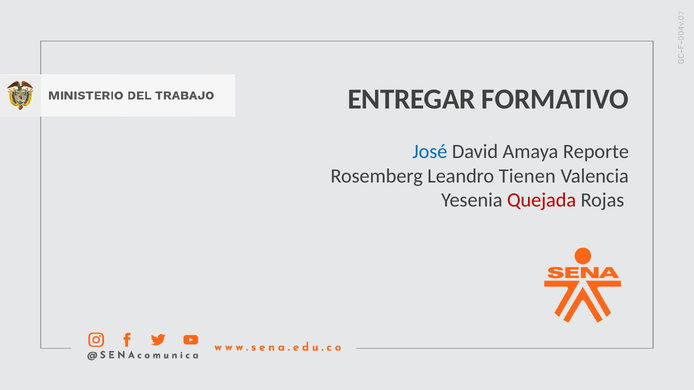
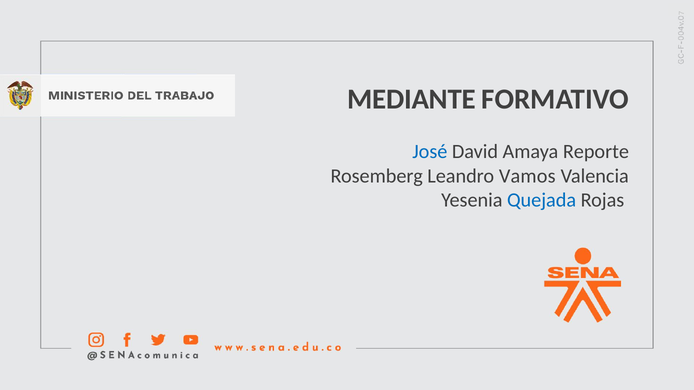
ENTREGAR: ENTREGAR -> MEDIANTE
Tienen: Tienen -> Vamos
Quejada colour: red -> blue
